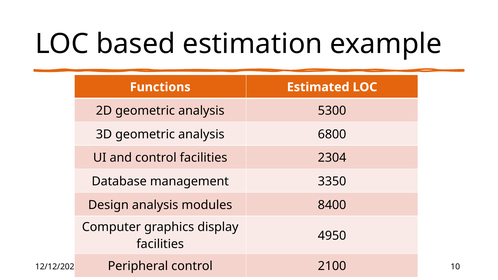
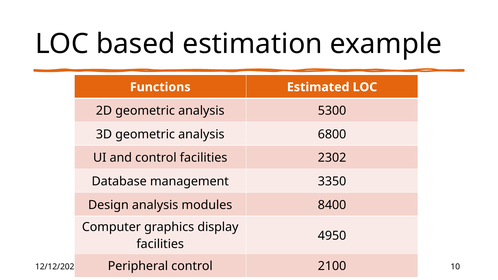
2304: 2304 -> 2302
